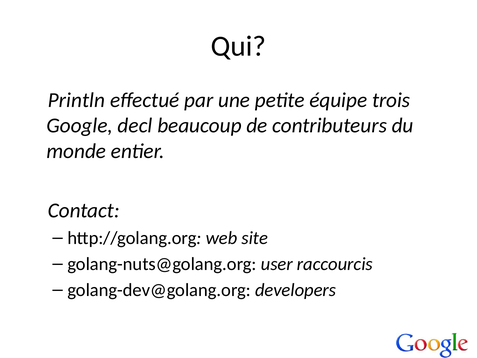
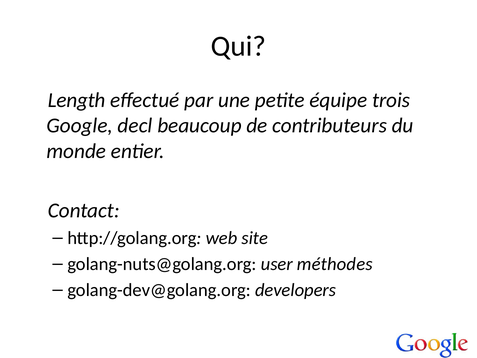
Println: Println -> Length
raccourcis: raccourcis -> méthodes
